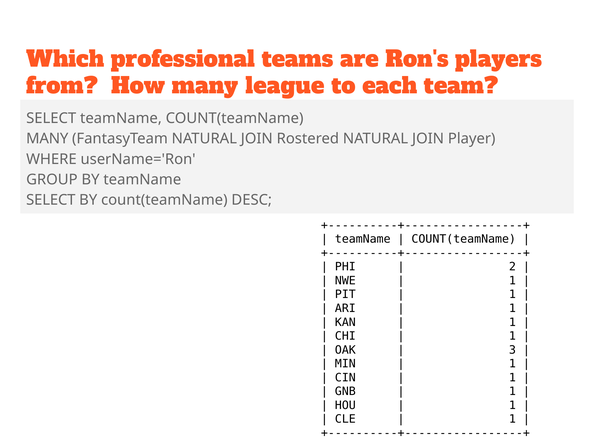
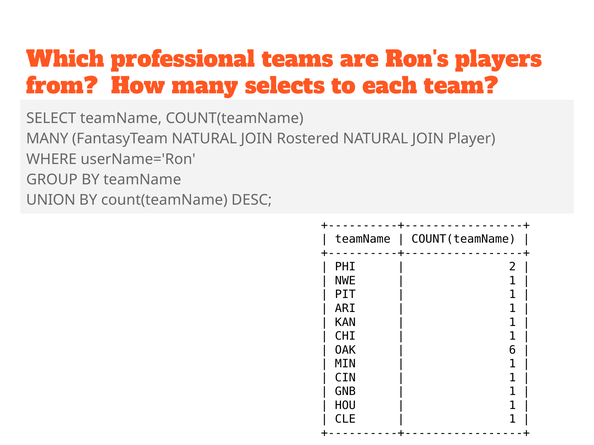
league: league -> selects
SELECT at (51, 200): SELECT -> UNION
3: 3 -> 6
